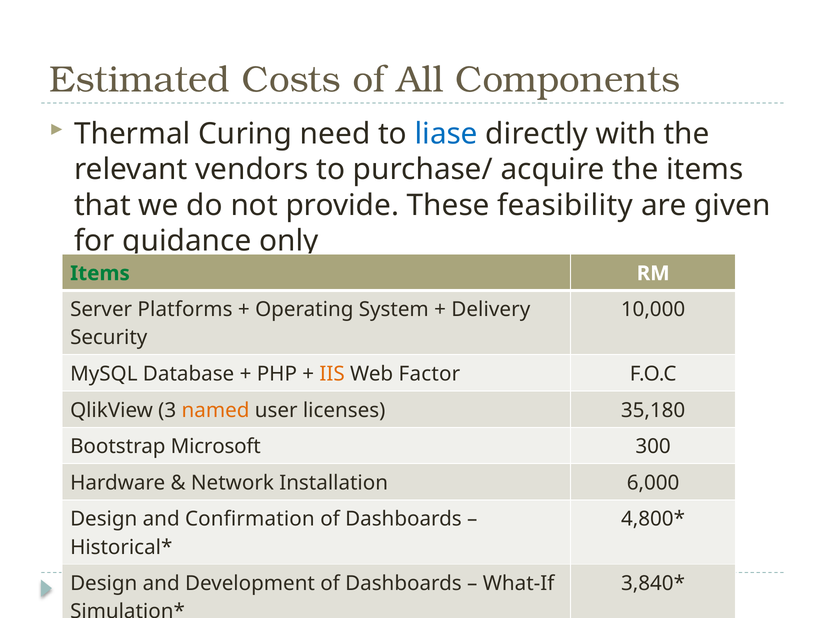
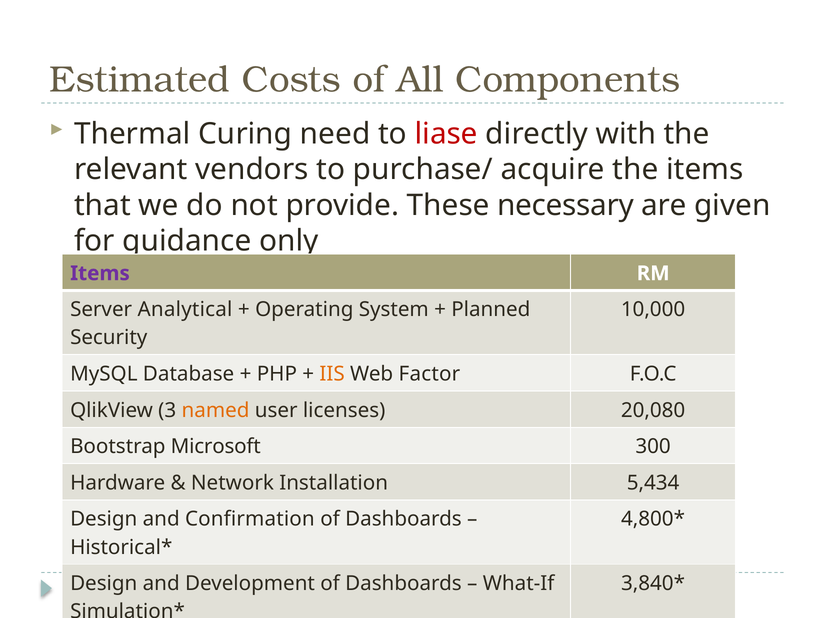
liase colour: blue -> red
feasibility: feasibility -> necessary
Items at (100, 274) colour: green -> purple
Platforms: Platforms -> Analytical
Delivery: Delivery -> Planned
35,180: 35,180 -> 20,080
6,000: 6,000 -> 5,434
